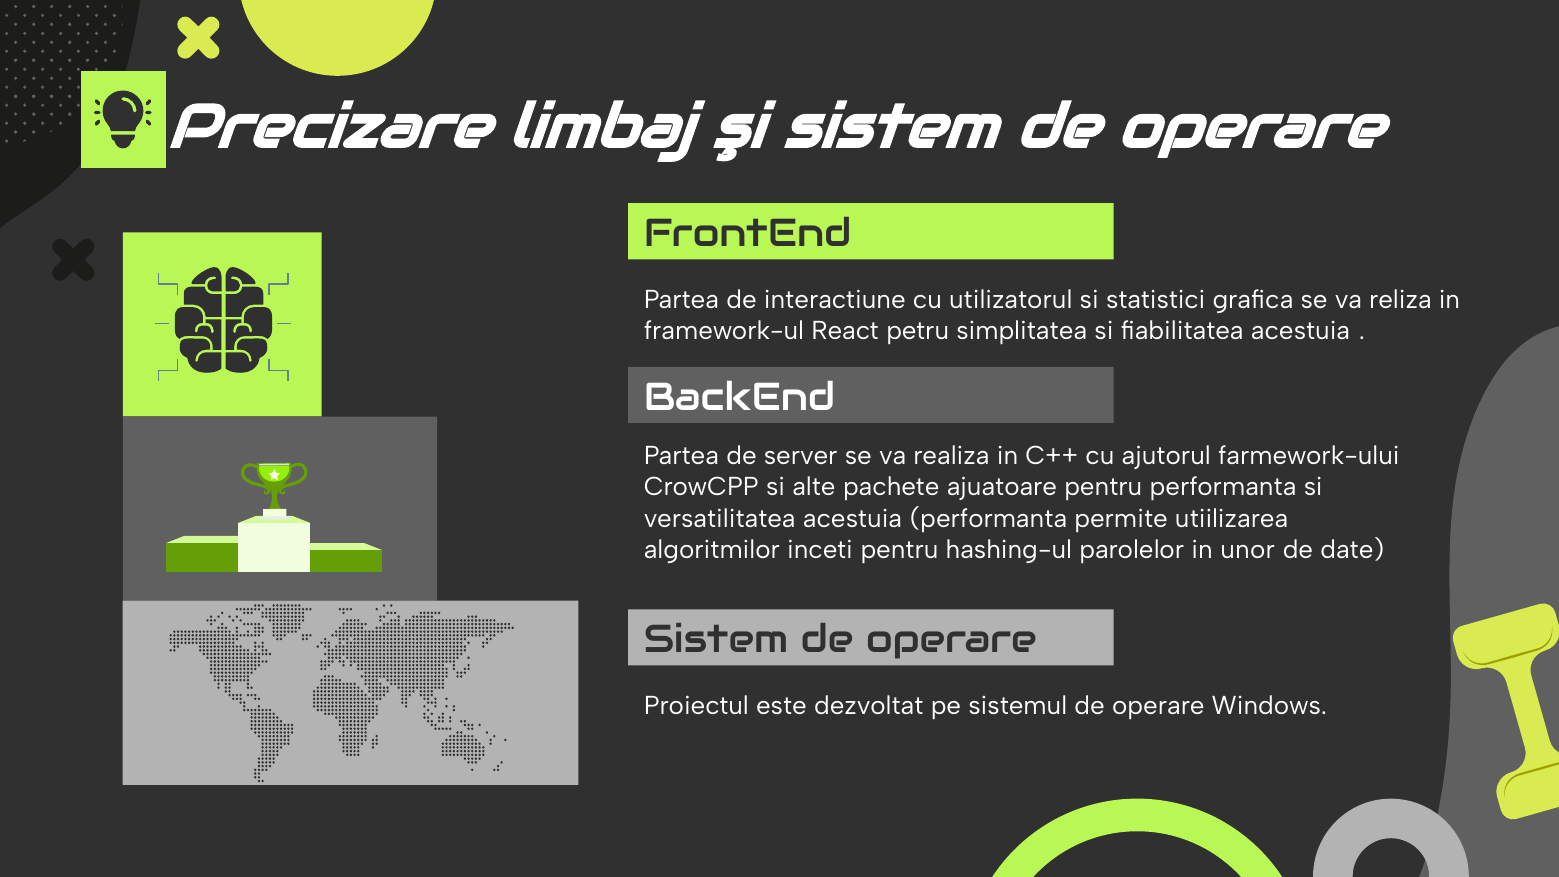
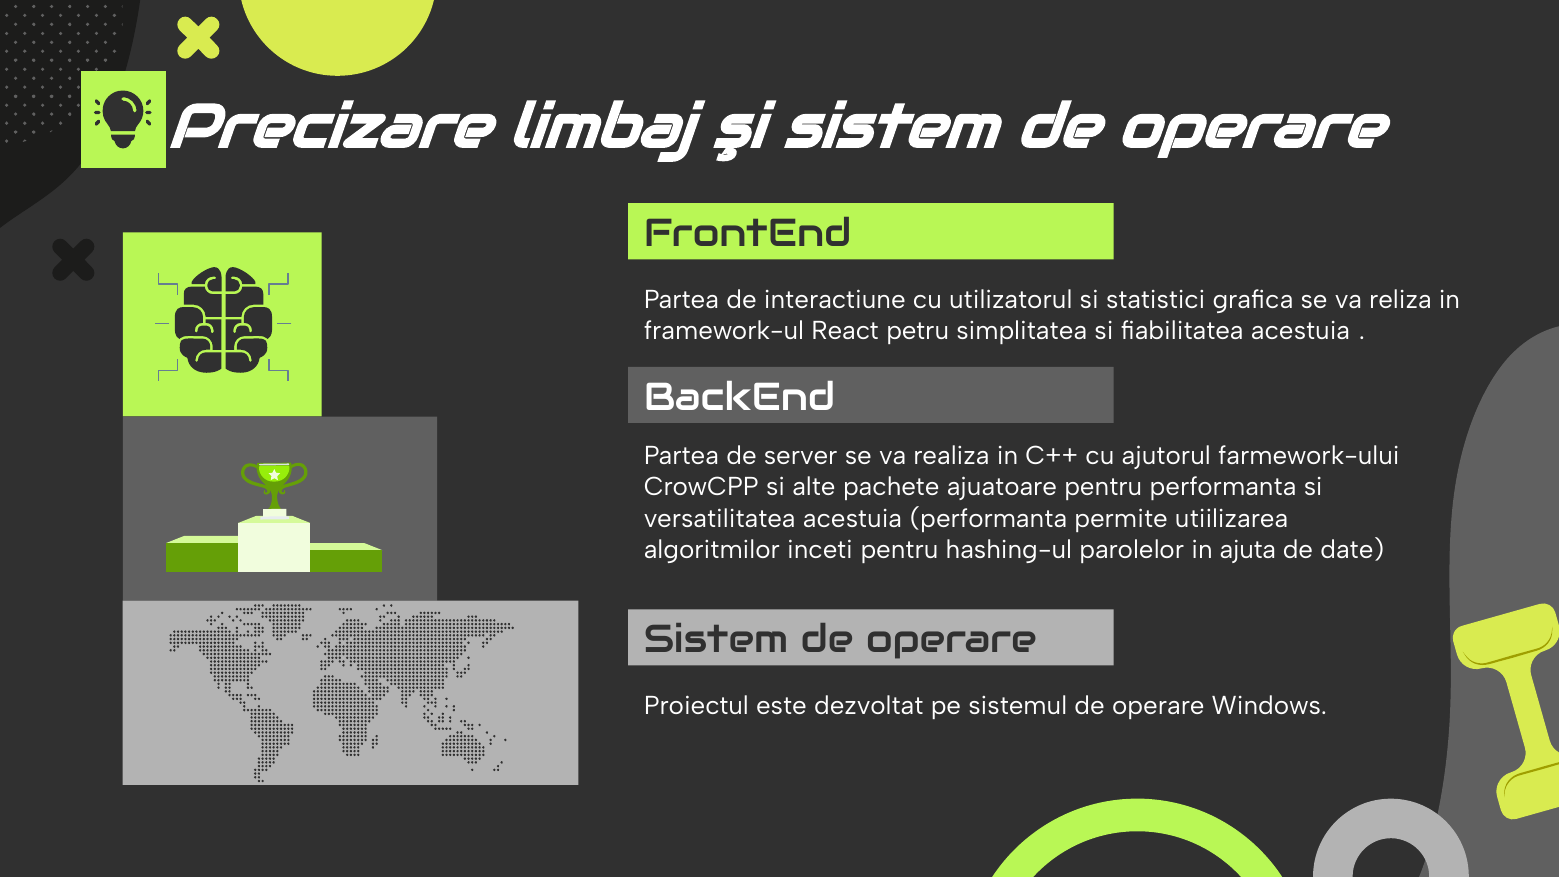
unor: unor -> ajuta
